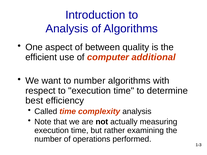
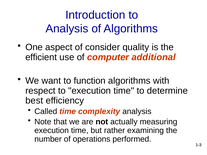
between: between -> consider
to number: number -> function
